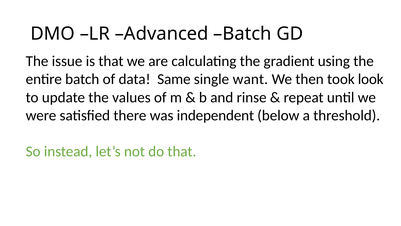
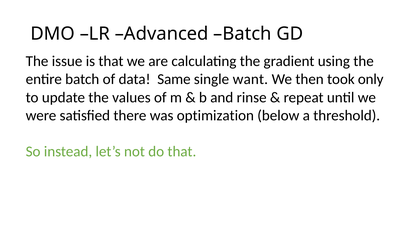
look: look -> only
independent: independent -> optimization
